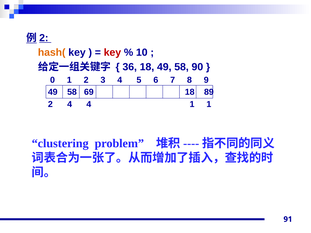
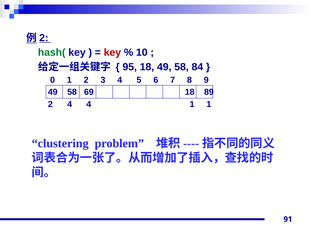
hash( colour: orange -> green
36: 36 -> 95
90: 90 -> 84
